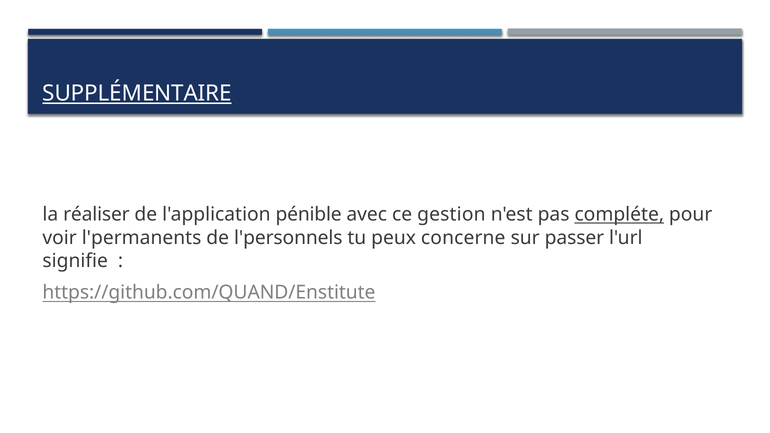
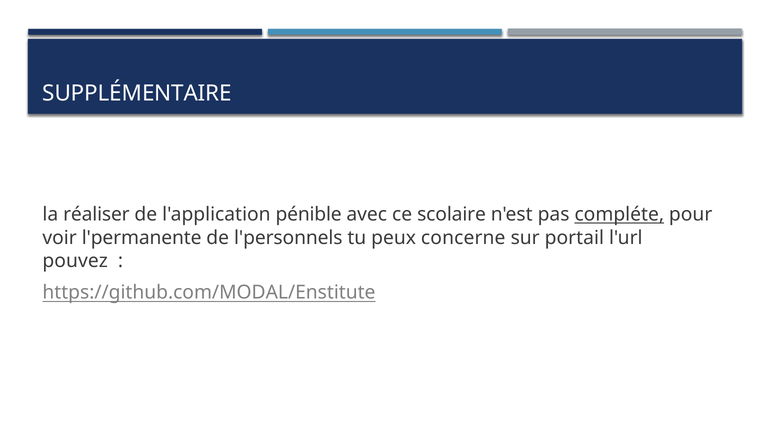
SUPPLÉMENTAIRE underline: present -> none
gestion: gestion -> scolaire
l'permanents: l'permanents -> l'permanente
passer: passer -> portail
signifie: signifie -> pouvez
https://github.com/QUAND/Enstitute: https://github.com/QUAND/Enstitute -> https://github.com/MODAL/Enstitute
